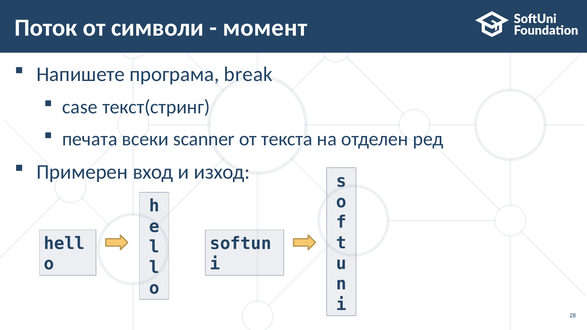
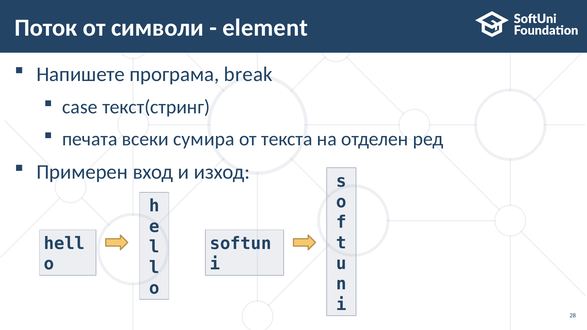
момент: момент -> element
scanner: scanner -> сумира
